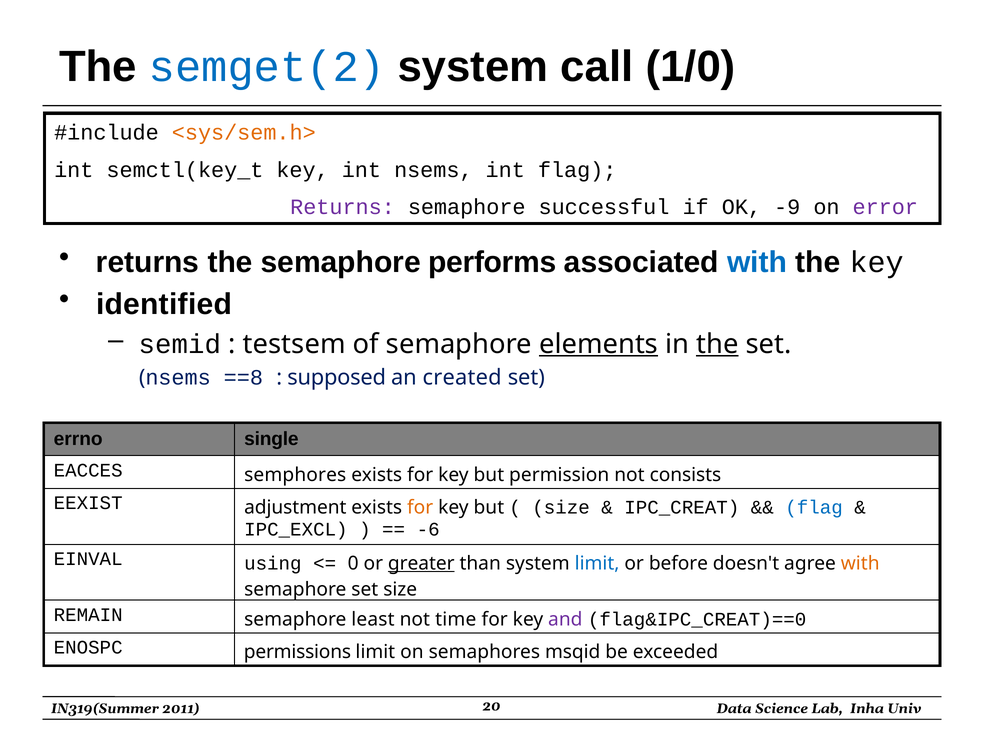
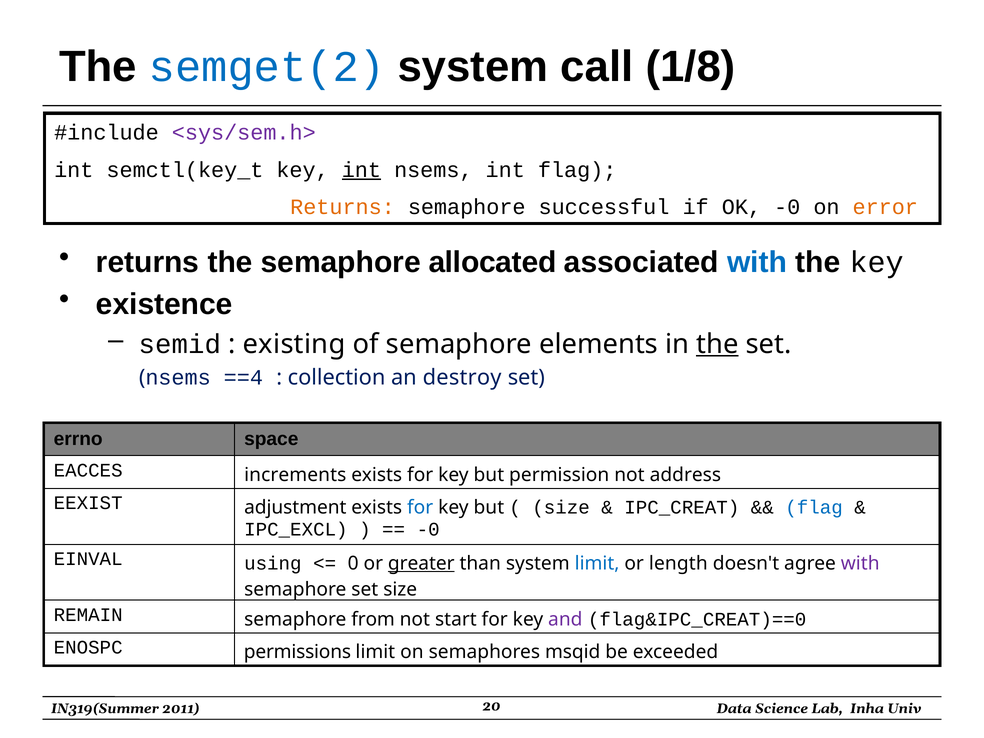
1/0: 1/0 -> 1/8
<sys/sem.h> colour: orange -> purple
int at (361, 170) underline: none -> present
Returns at (343, 207) colour: purple -> orange
OK -9: -9 -> -0
error colour: purple -> orange
performs: performs -> allocated
identified: identified -> existence
testsem: testsem -> existing
elements underline: present -> none
==8: ==8 -> ==4
supposed: supposed -> collection
created: created -> destroy
single: single -> space
semphores: semphores -> increments
consists: consists -> address
for at (420, 508) colour: orange -> blue
-6 at (428, 529): -6 -> -0
before: before -> length
with at (860, 563) colour: orange -> purple
least: least -> from
time: time -> start
